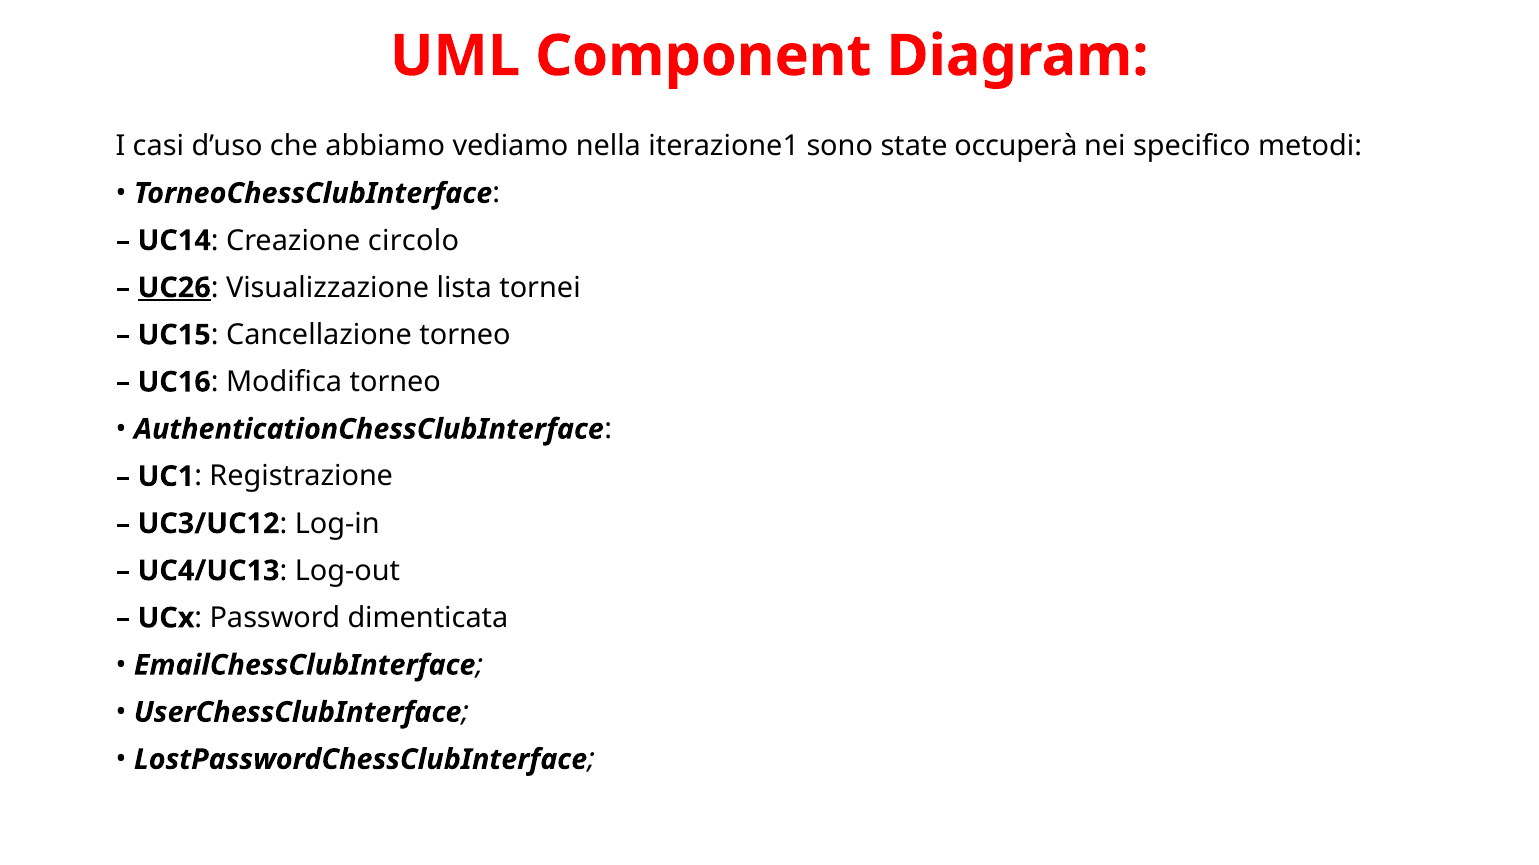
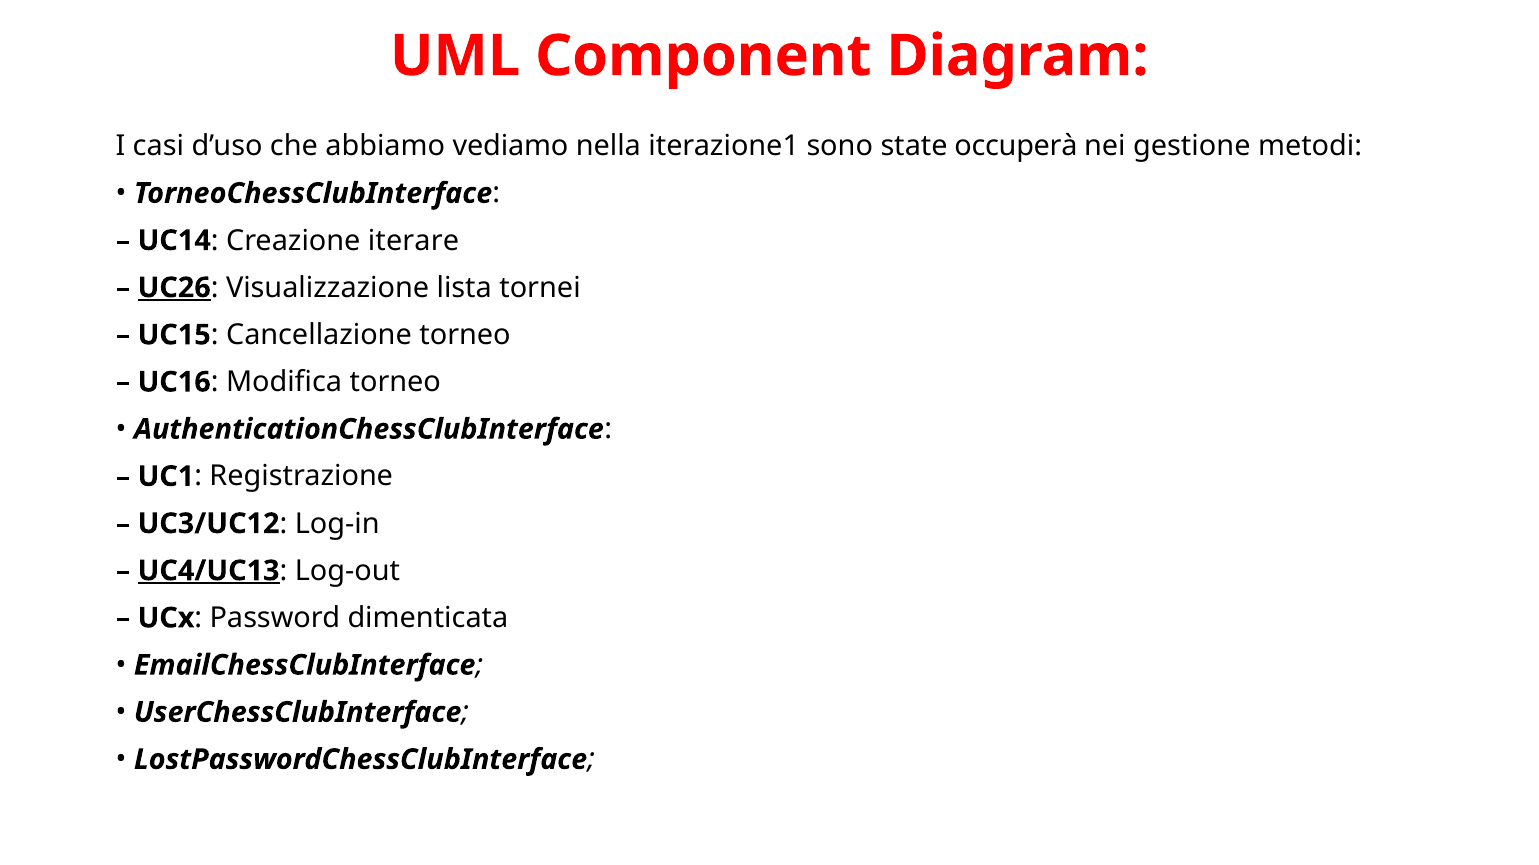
specifico: specifico -> gestione
circolo: circolo -> iterare
UC4/UC13 underline: none -> present
